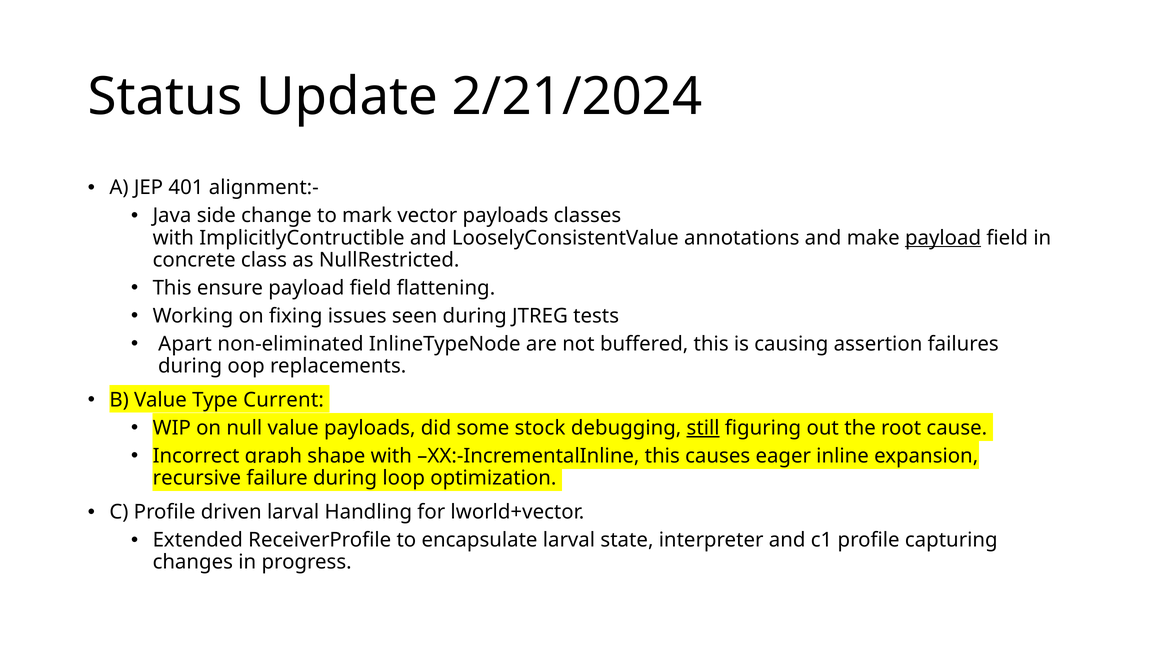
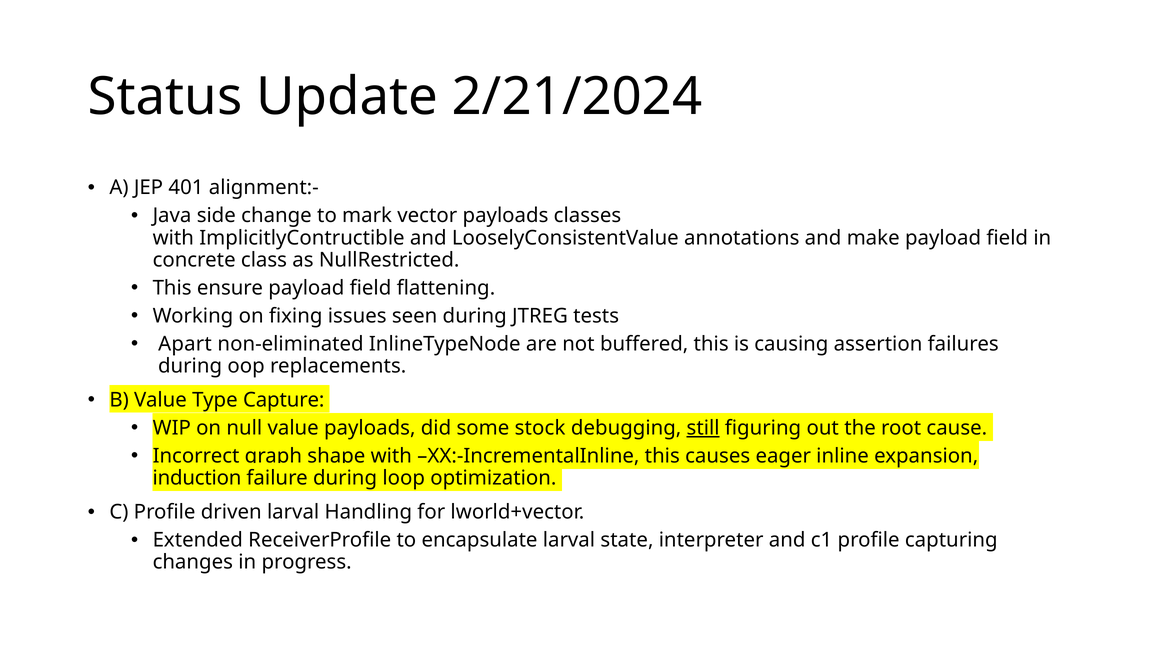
payload at (943, 238) underline: present -> none
Current: Current -> Capture
recursive: recursive -> induction
